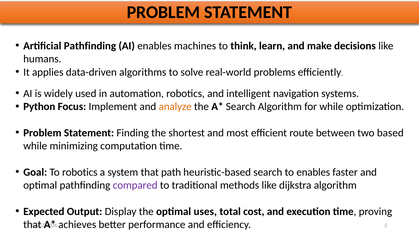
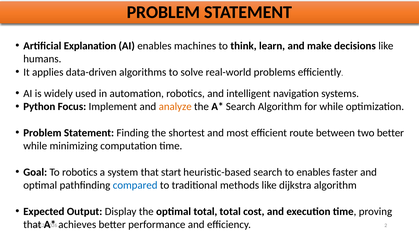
Artificial Pathfinding: Pathfinding -> Explanation
two based: based -> better
path: path -> start
compared colour: purple -> blue
optimal uses: uses -> total
